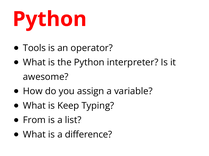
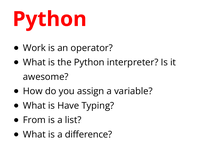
Tools: Tools -> Work
Keep: Keep -> Have
